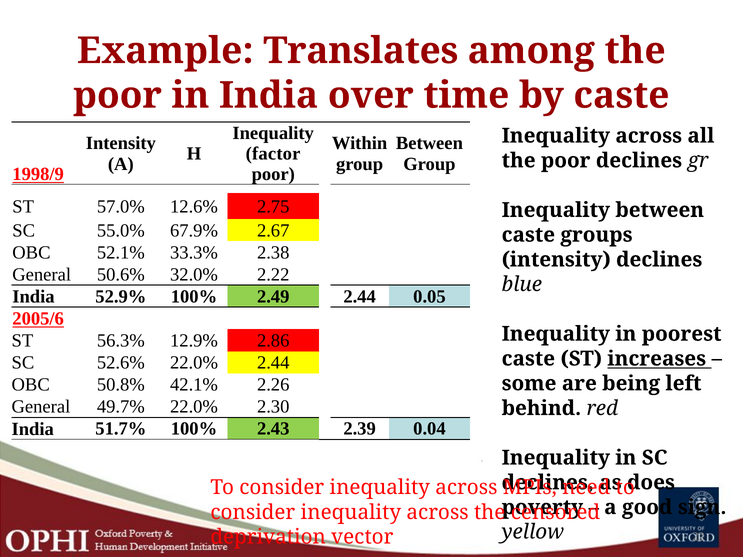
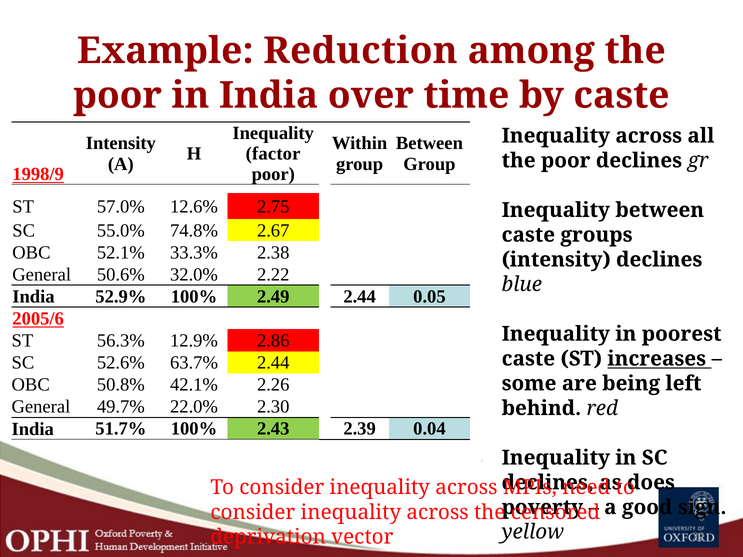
Translates: Translates -> Reduction
67.9%: 67.9% -> 74.8%
52.6% 22.0%: 22.0% -> 63.7%
